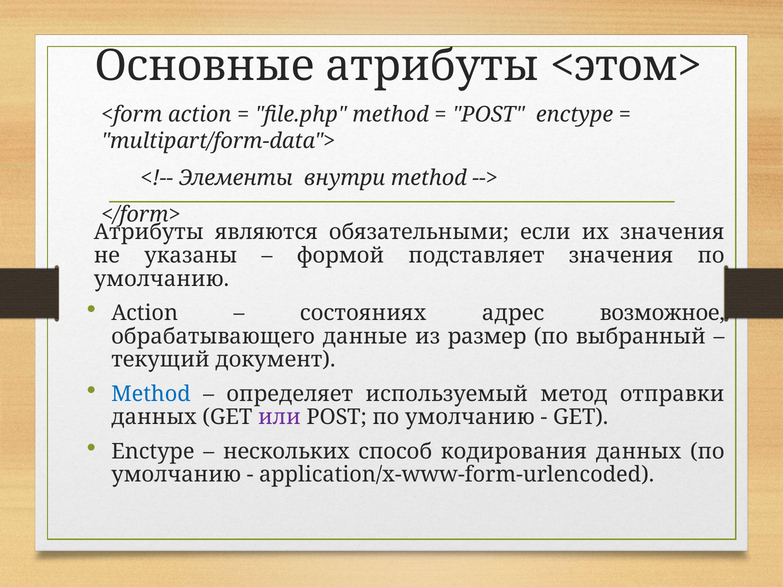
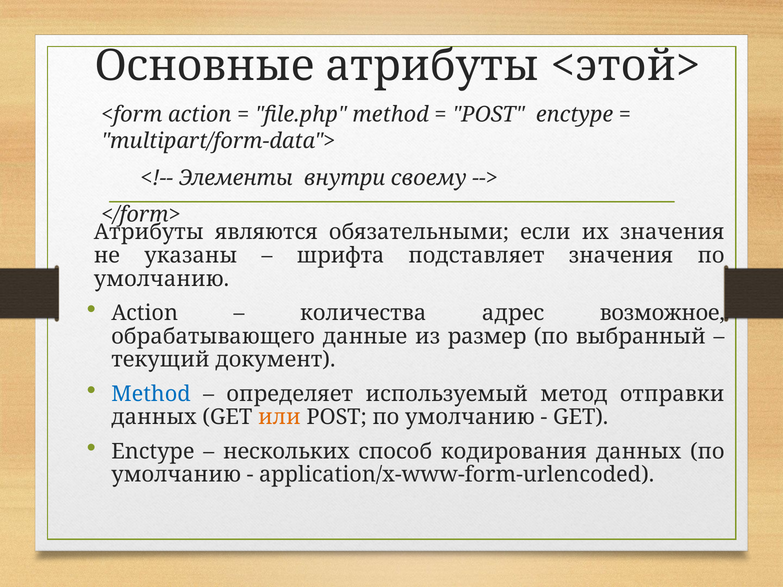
<этом>: <этом> -> <этой>
внутри method: method -> своему
формой: формой -> шрифта
состояниях: состояниях -> количества
или colour: purple -> orange
